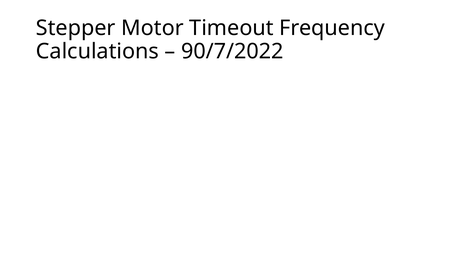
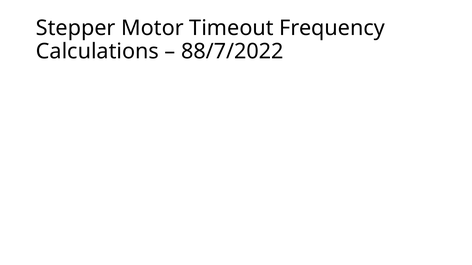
90/7/2022: 90/7/2022 -> 88/7/2022
